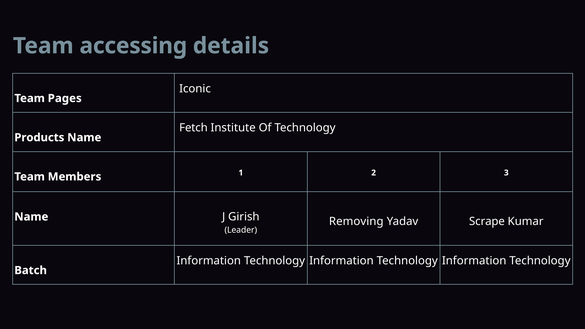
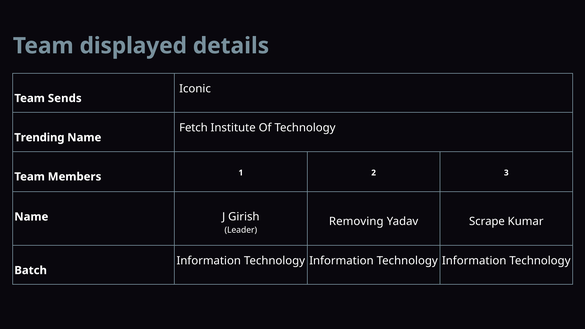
accessing: accessing -> displayed
Pages: Pages -> Sends
Products: Products -> Trending
